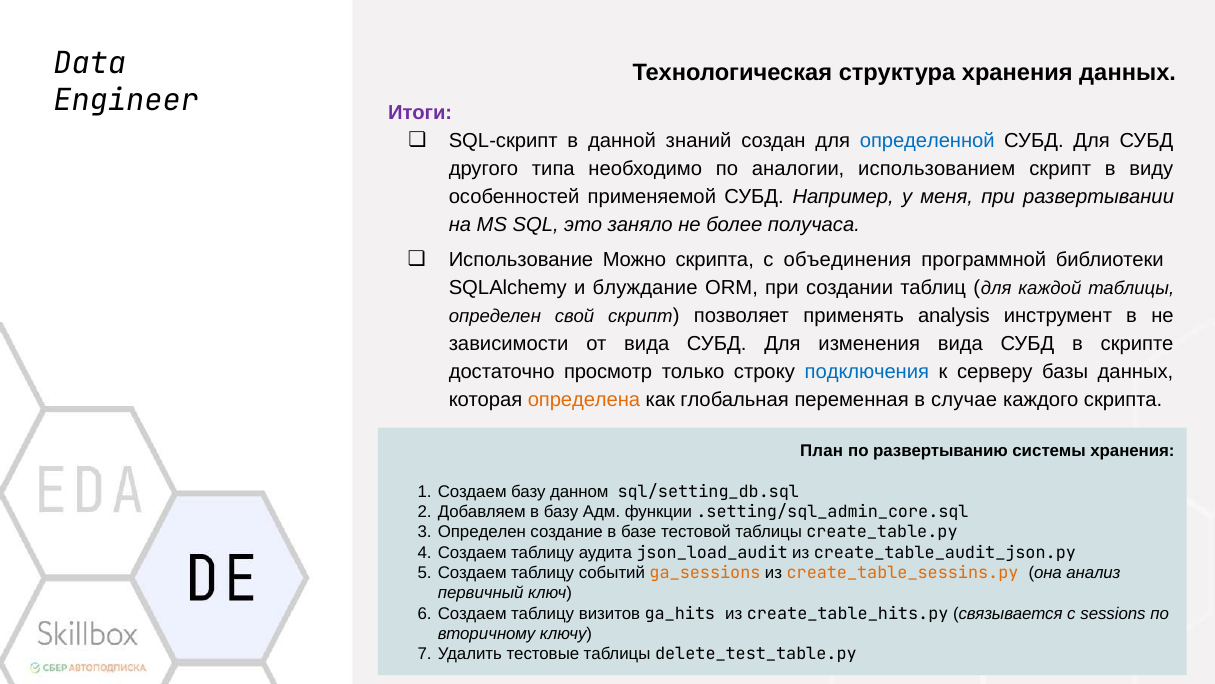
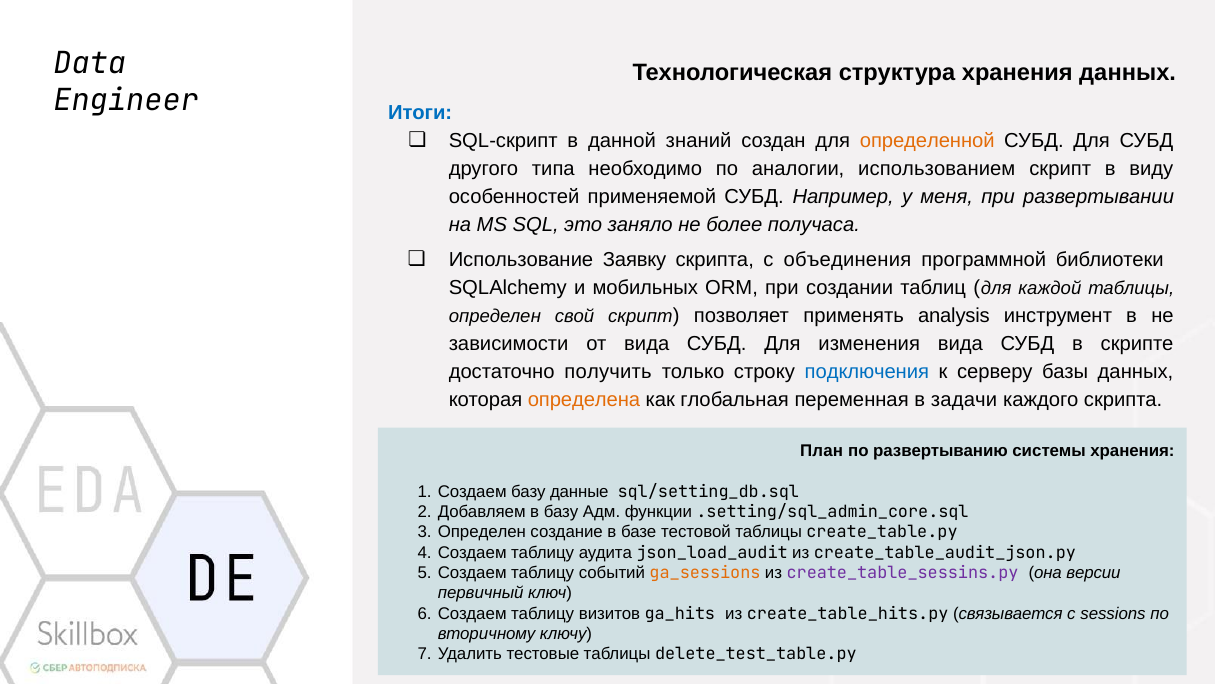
Итоги colour: purple -> blue
определенной colour: blue -> orange
Можно: Можно -> Заявку
блуждание: блуждание -> мобильных
просмотр: просмотр -> получить
случае: случае -> задачи
данном: данном -> данные
create_table_sessins.py colour: orange -> purple
анализ: анализ -> версии
